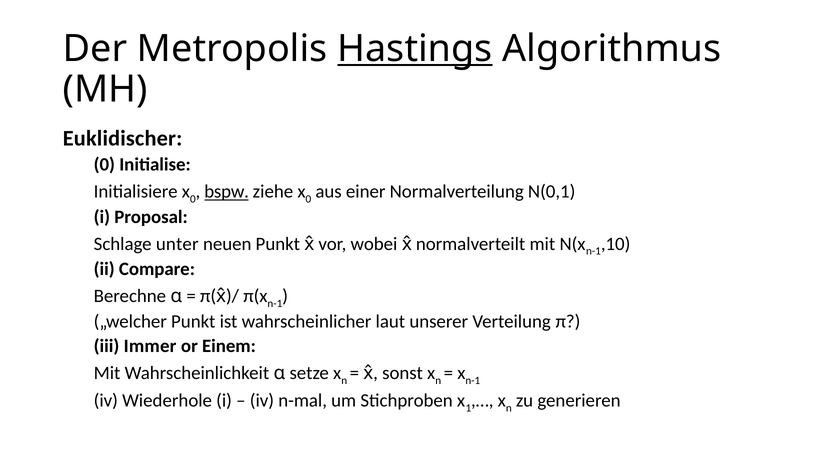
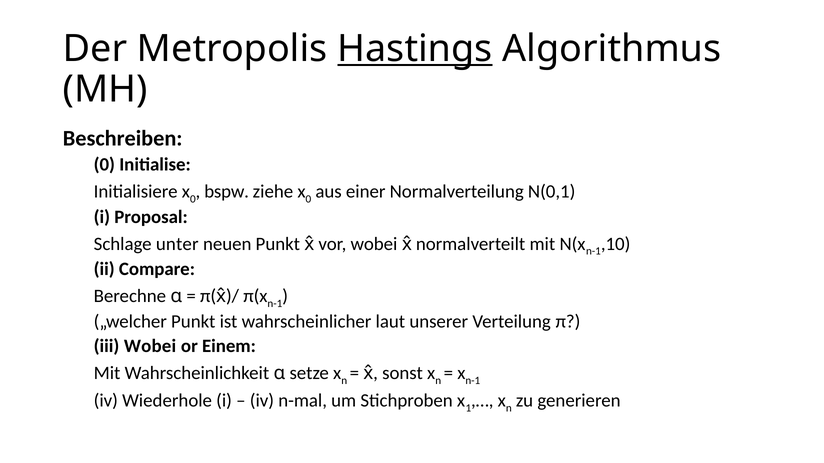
Euklidischer: Euklidischer -> Beschreiben
bspw underline: present -> none
iii Immer: Immer -> Wobei
